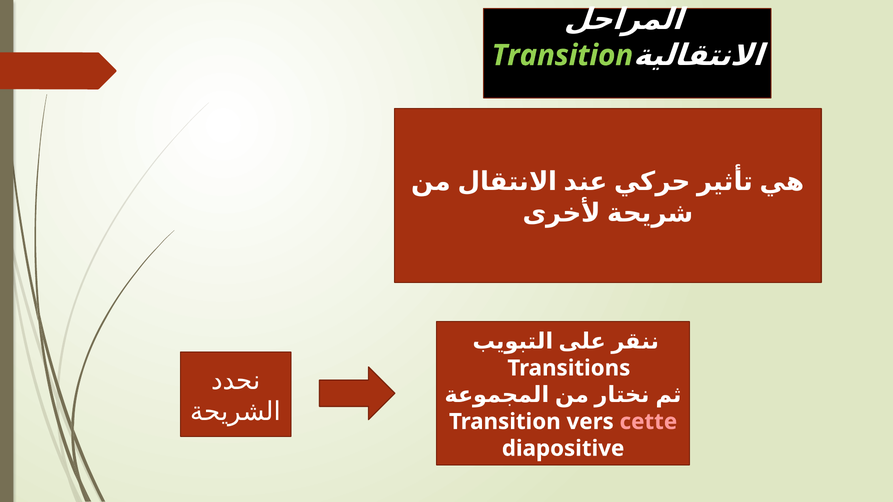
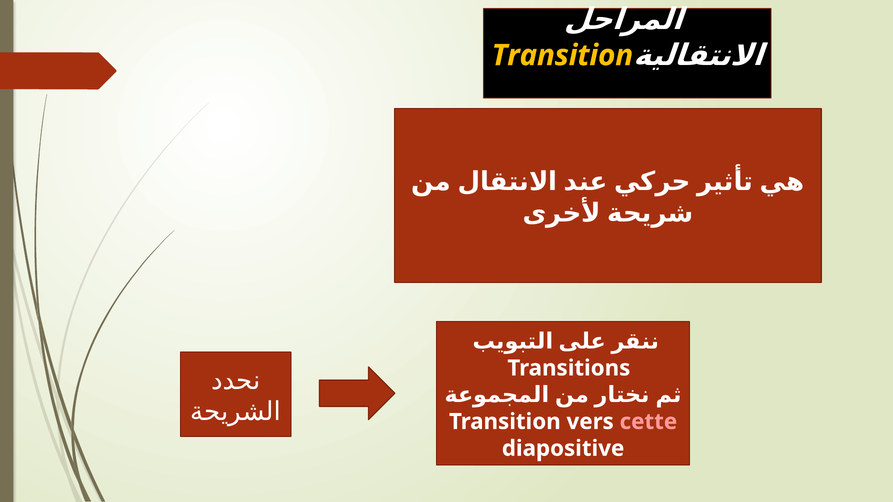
Transition at (562, 55) colour: light green -> yellow
